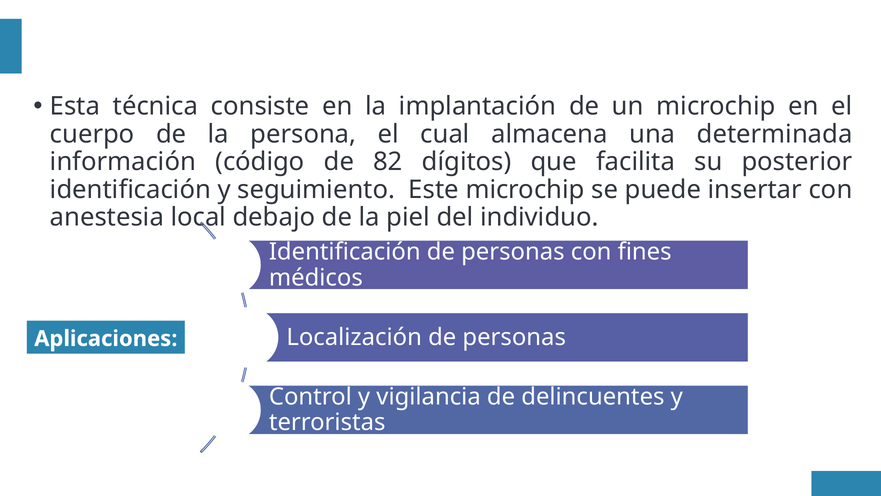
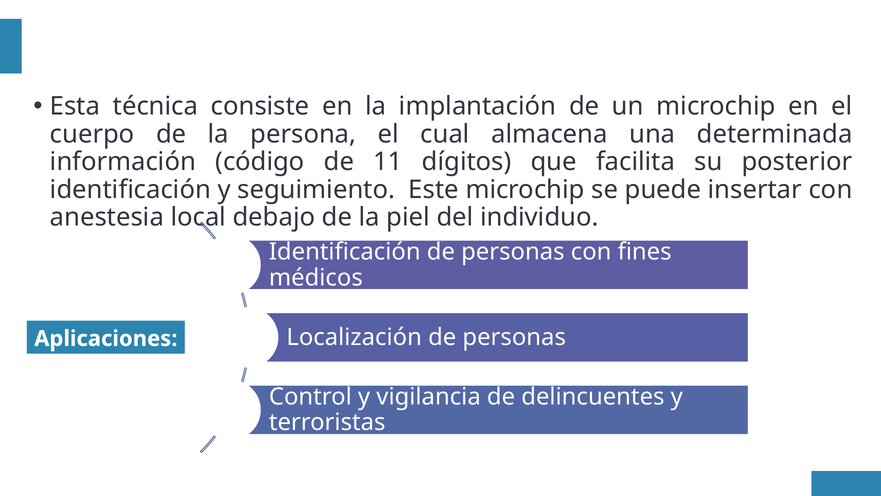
82: 82 -> 11
